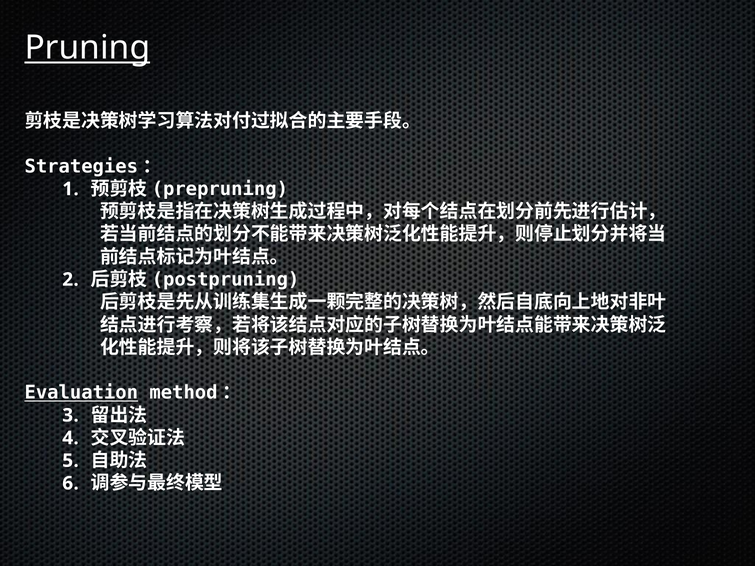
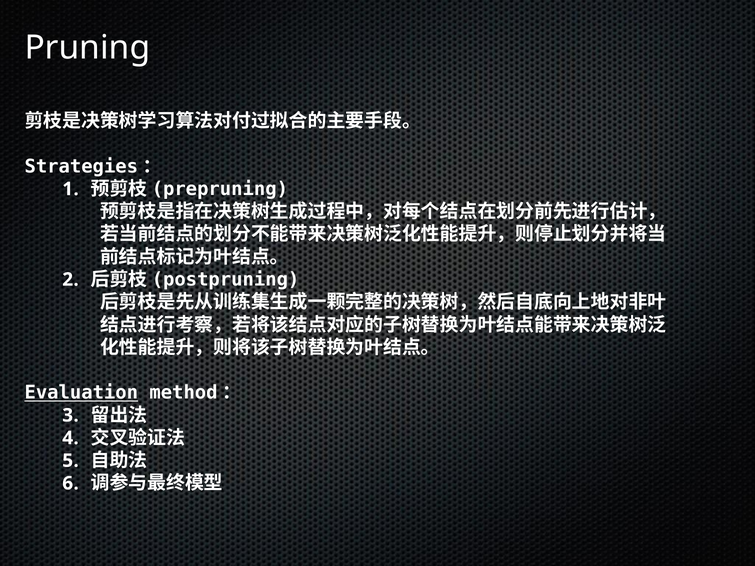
Pruning underline: present -> none
